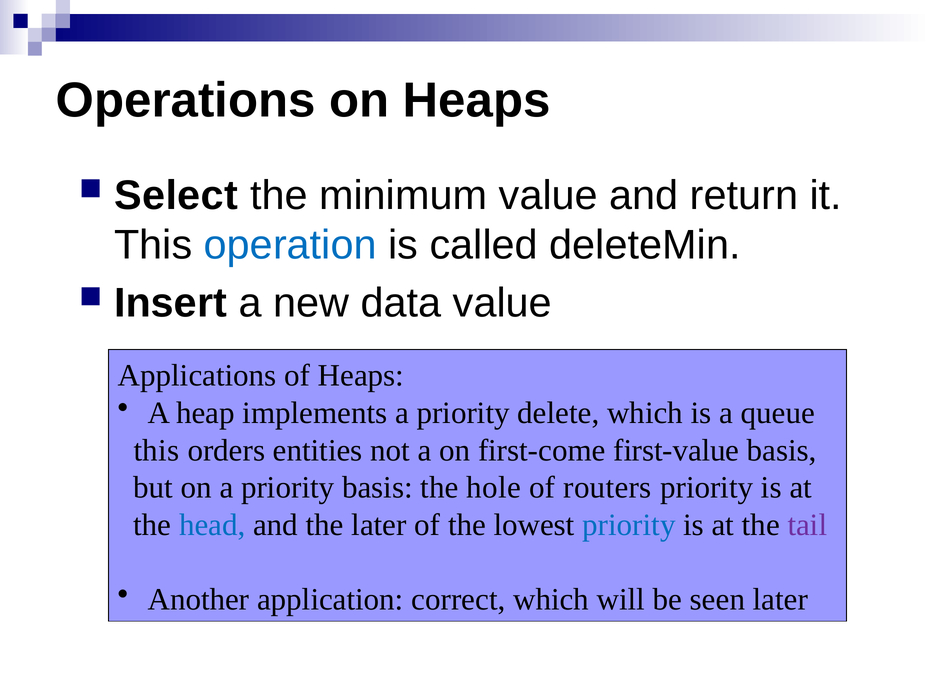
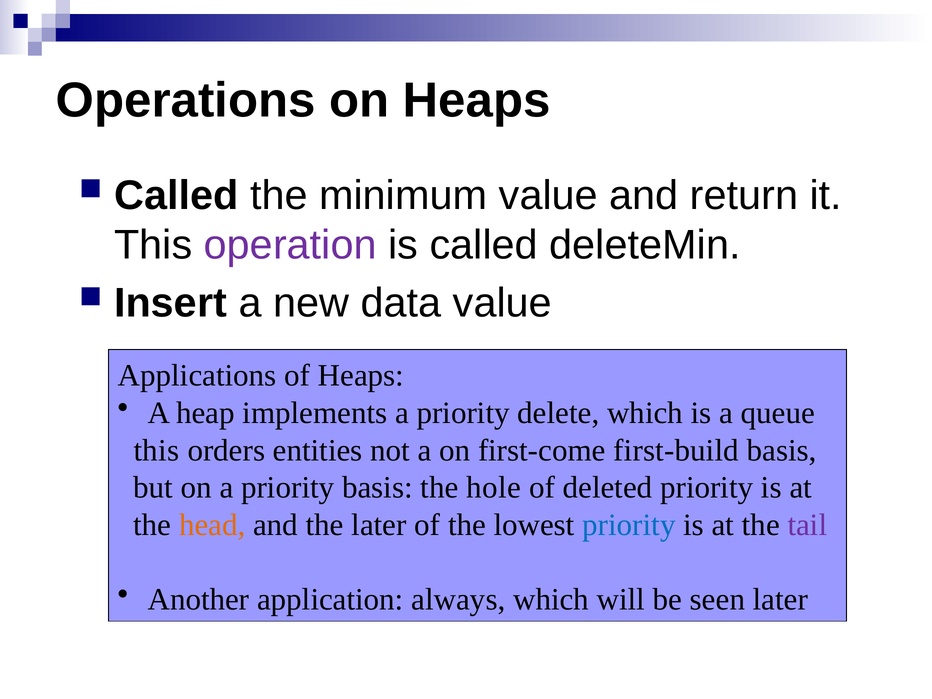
Select at (176, 196): Select -> Called
operation colour: blue -> purple
first-value: first-value -> first-build
routers: routers -> deleted
head colour: blue -> orange
correct: correct -> always
